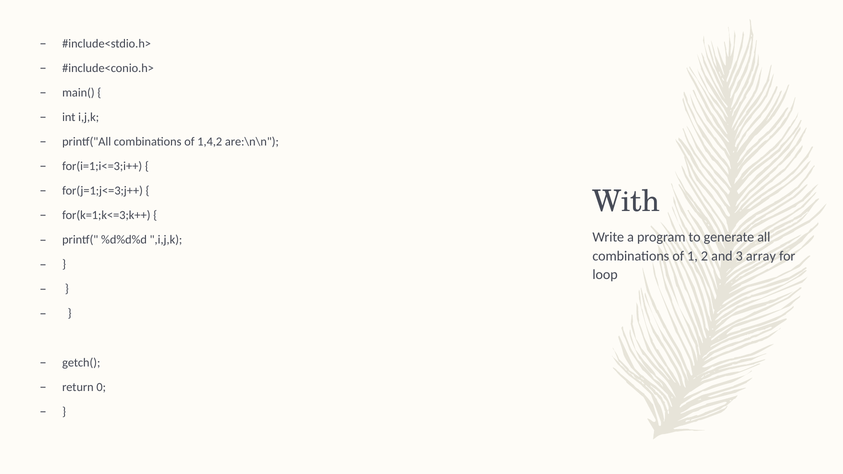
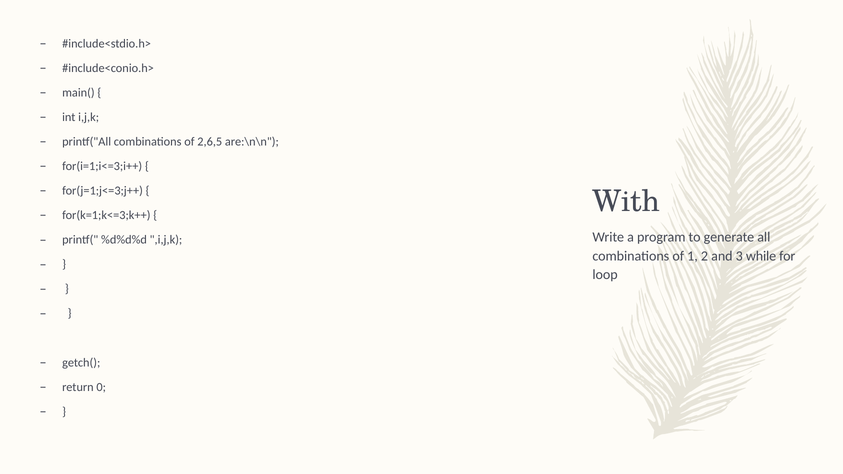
1,4,2: 1,4,2 -> 2,6,5
array: array -> while
